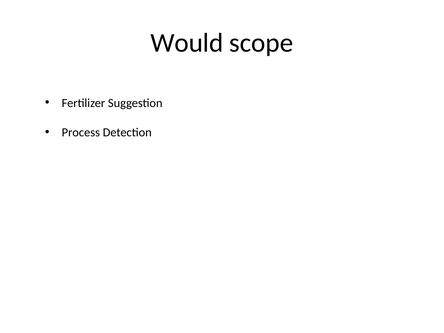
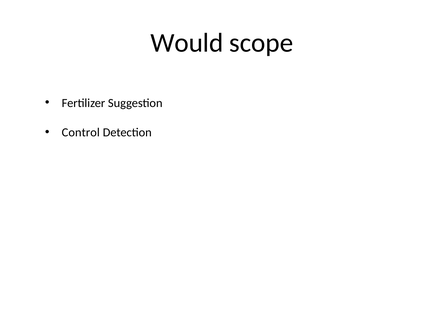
Process: Process -> Control
